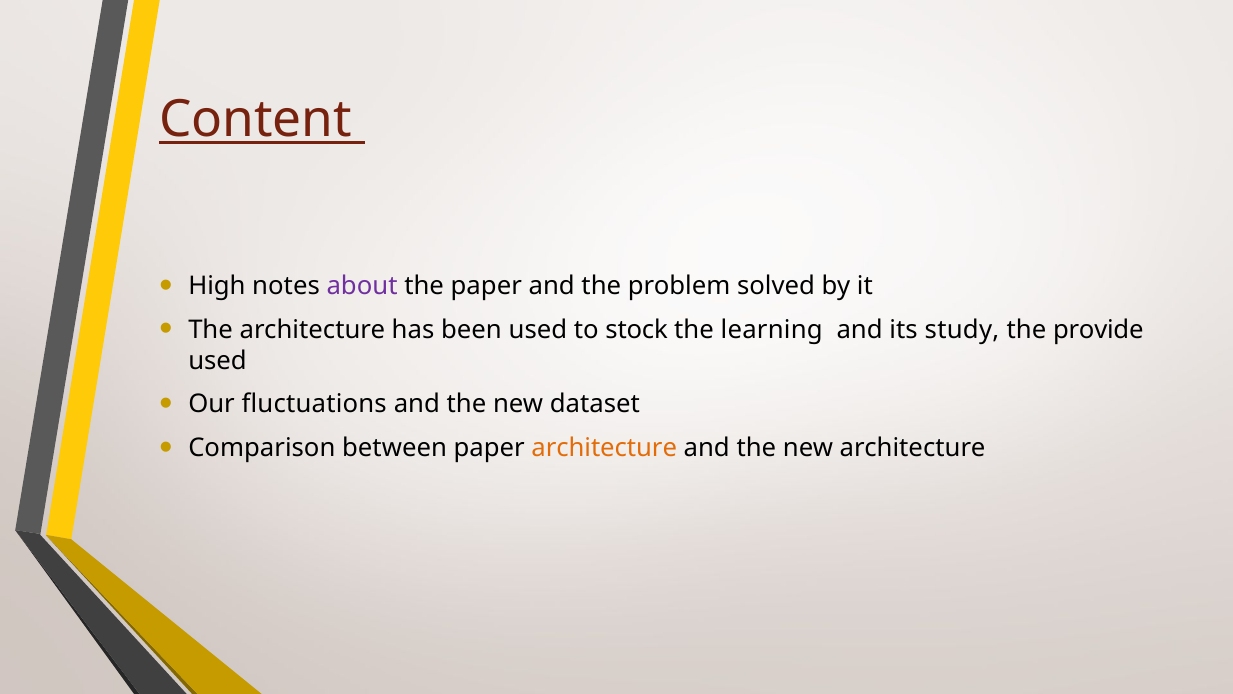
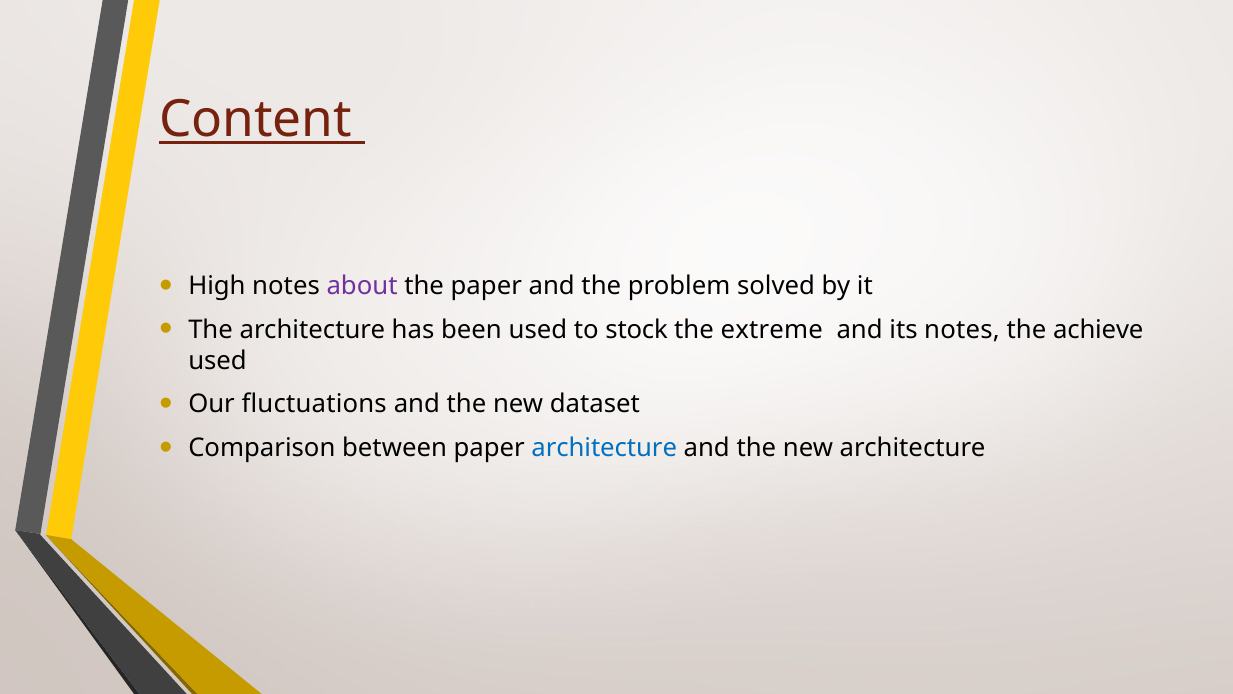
learning: learning -> extreme
its study: study -> notes
provide: provide -> achieve
architecture at (604, 448) colour: orange -> blue
